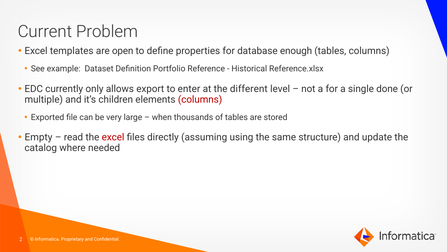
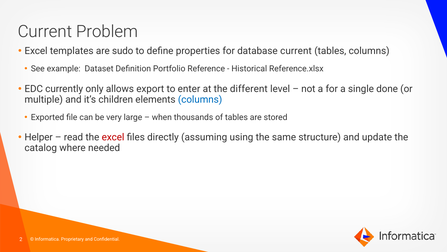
open: open -> sudo
database enough: enough -> current
columns at (200, 99) colour: red -> blue
Empty: Empty -> Helper
